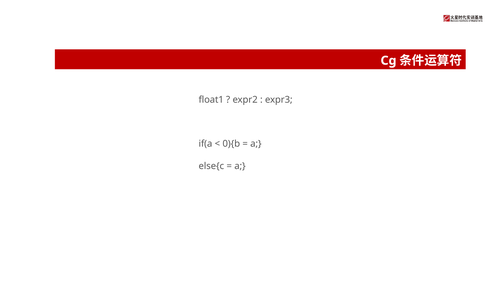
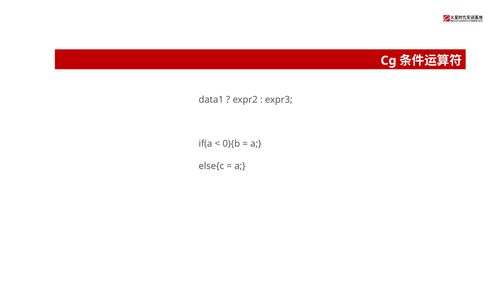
float1: float1 -> data1
